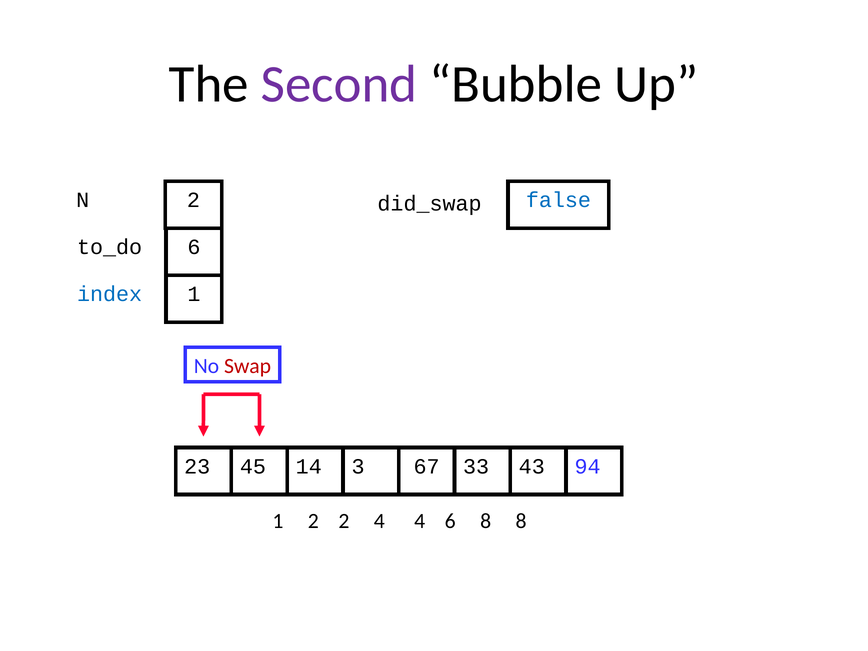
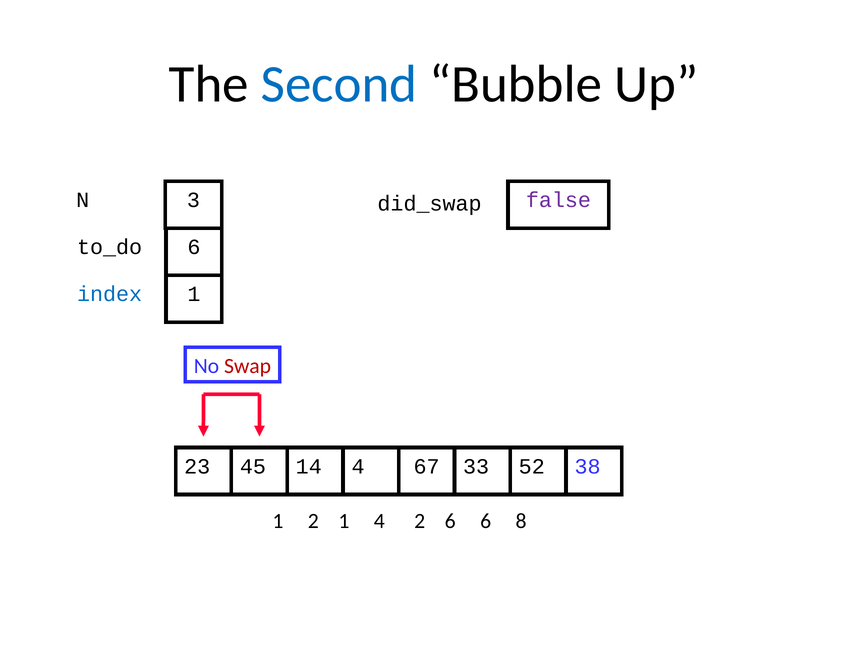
Second colour: purple -> blue
N 2: 2 -> 3
false colour: blue -> purple
45 3: 3 -> 4
43: 43 -> 52
94: 94 -> 38
2 2: 2 -> 1
4 4: 4 -> 2
6 8: 8 -> 6
